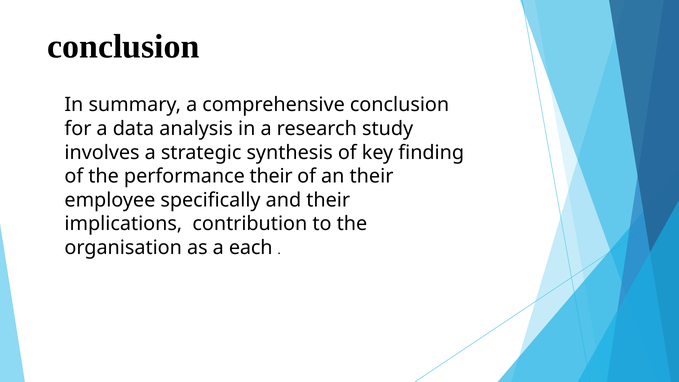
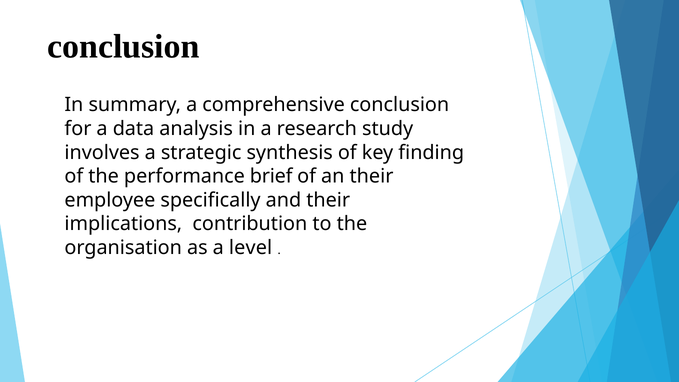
performance their: their -> brief
each: each -> level
